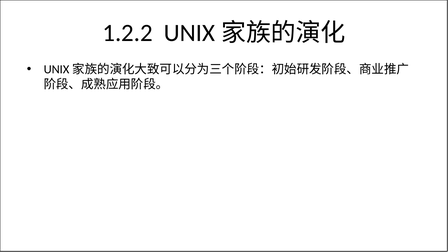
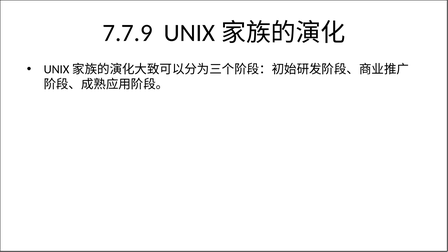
1.2.2: 1.2.2 -> 7.7.9
